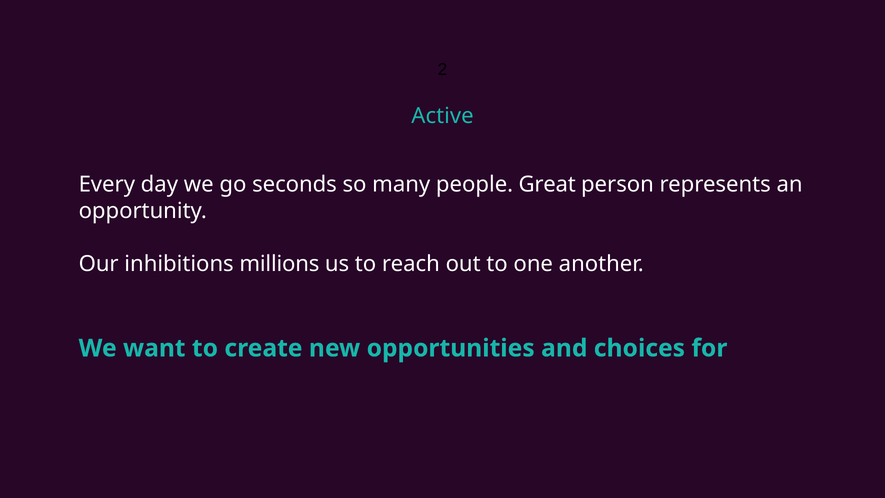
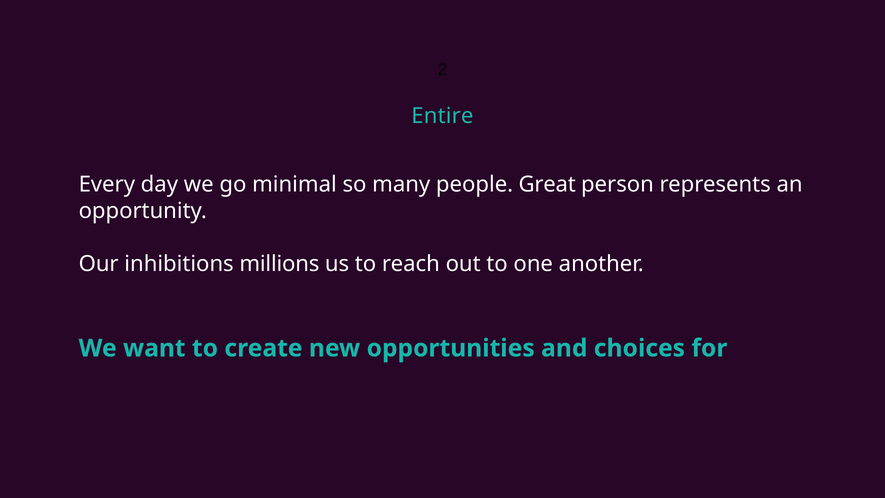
Active: Active -> Entire
seconds: seconds -> minimal
